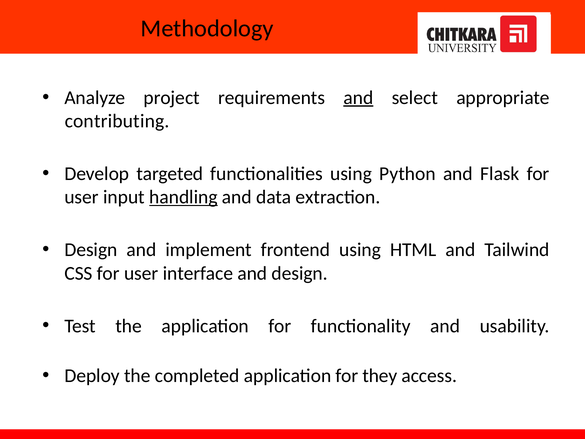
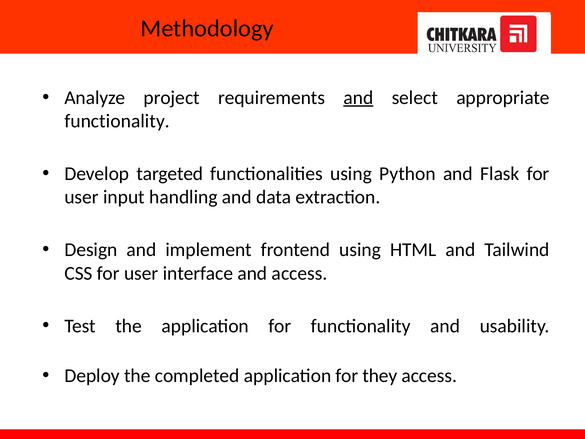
contributing at (117, 121): contributing -> functionality
handling underline: present -> none
and design: design -> access
